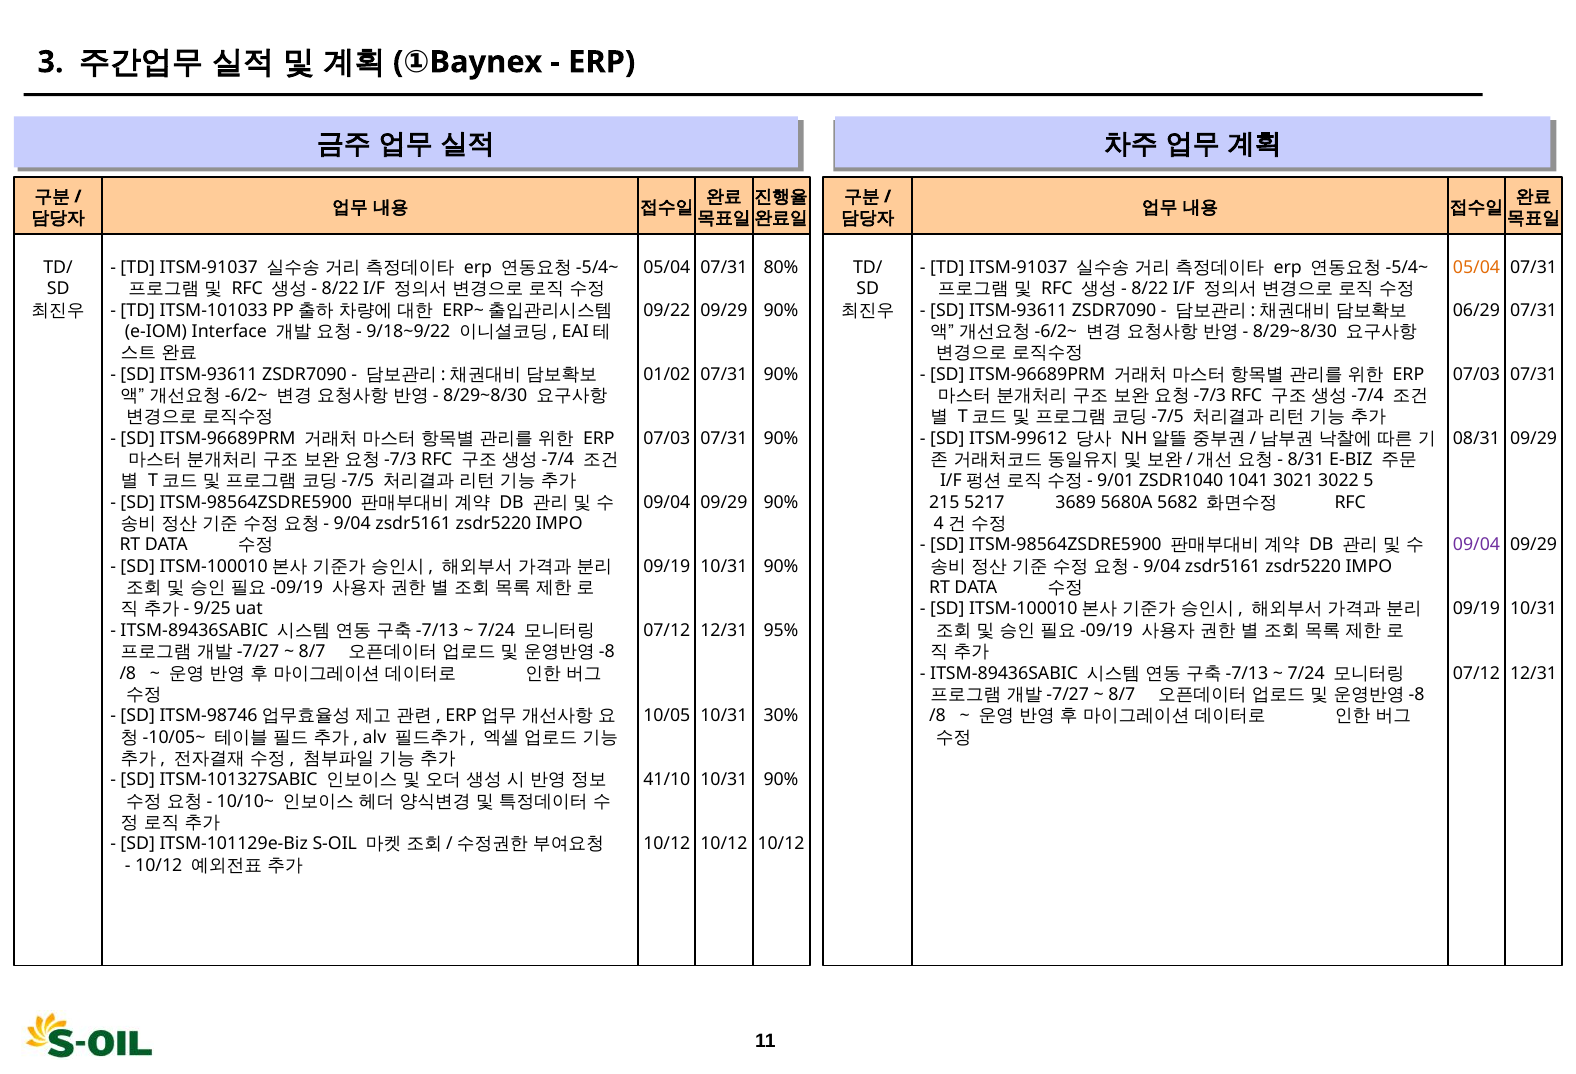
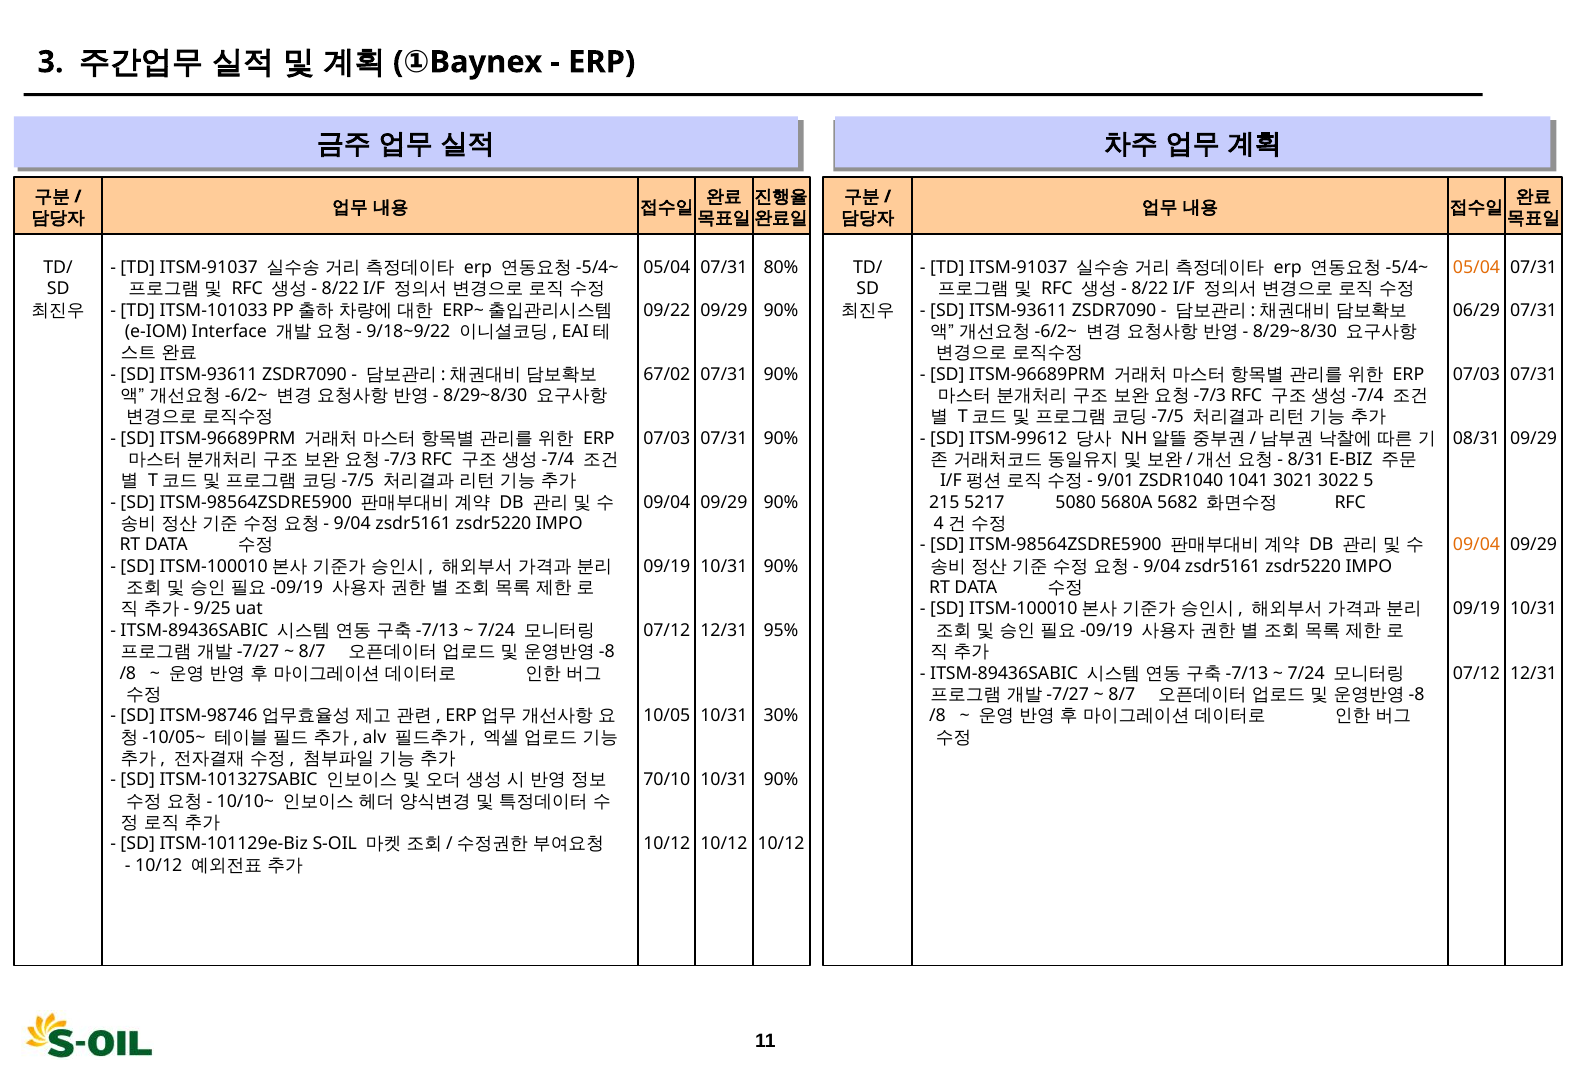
01/02: 01/02 -> 67/02
3689: 3689 -> 5080
09/04 at (1477, 545) colour: purple -> orange
41/10: 41/10 -> 70/10
